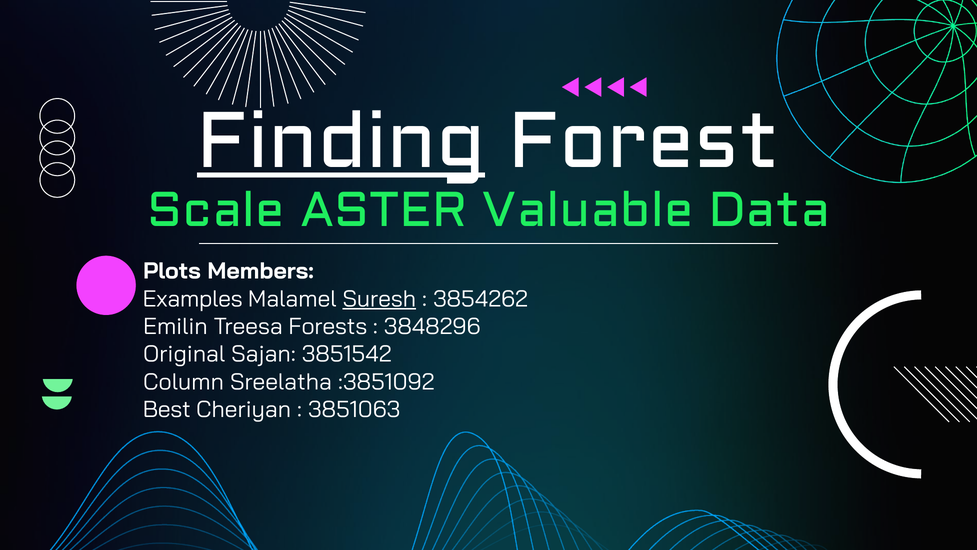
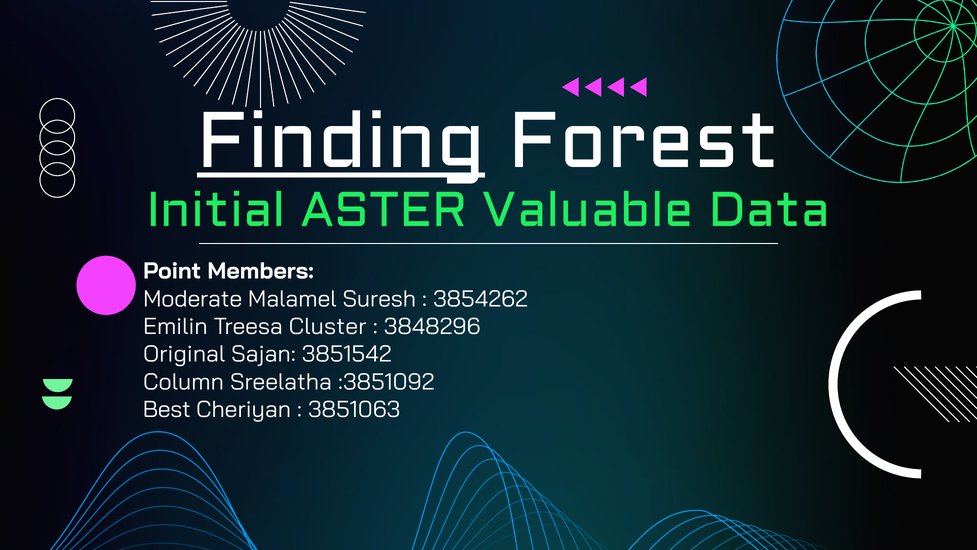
Scale: Scale -> Initial
Plots: Plots -> Point
Examples: Examples -> Moderate
Suresh underline: present -> none
Forests: Forests -> Cluster
